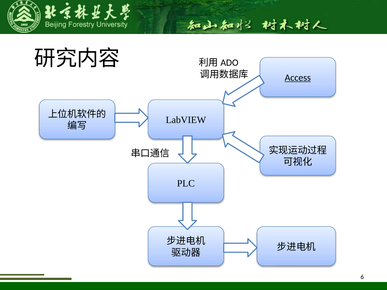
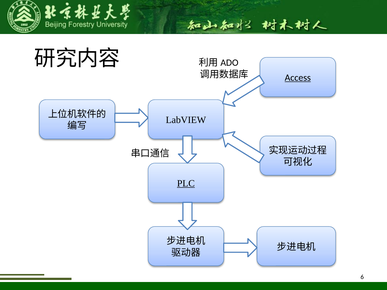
PLC underline: none -> present
